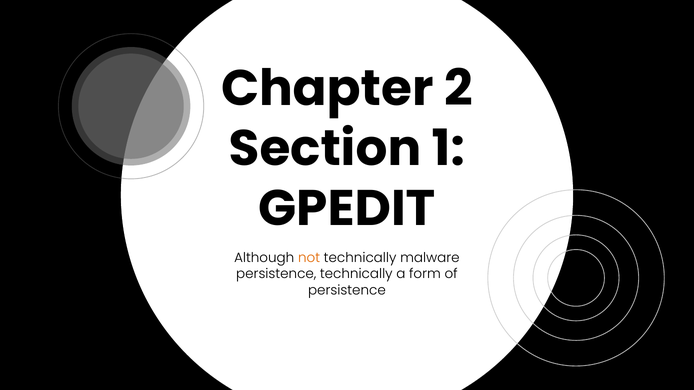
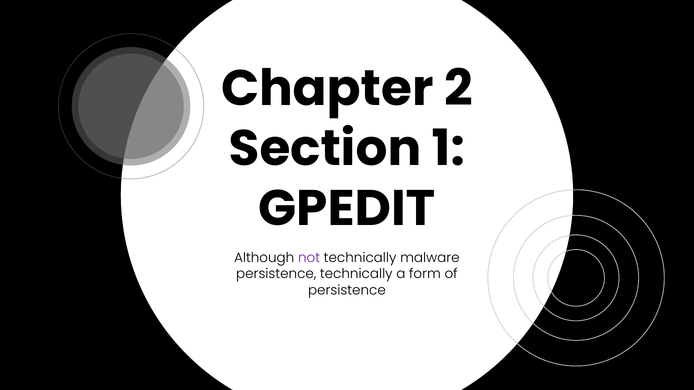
not colour: orange -> purple
